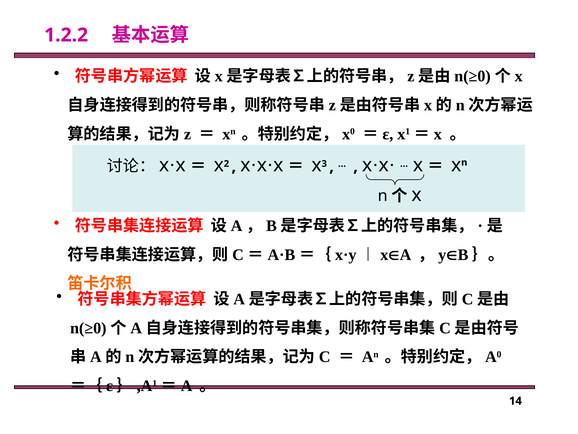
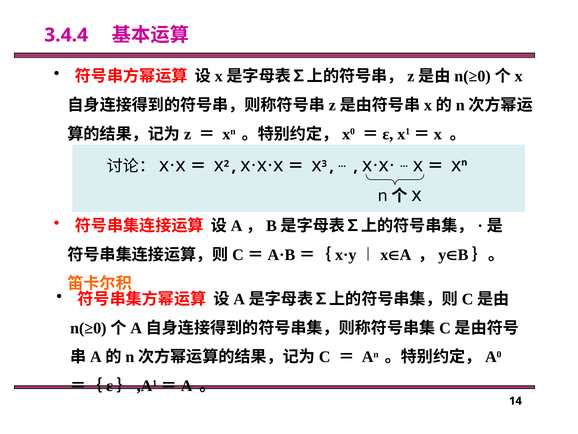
1.2.2: 1.2.2 -> 3.4.4
